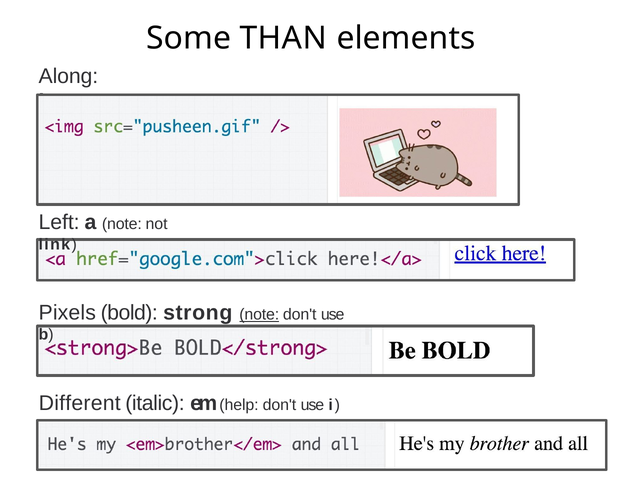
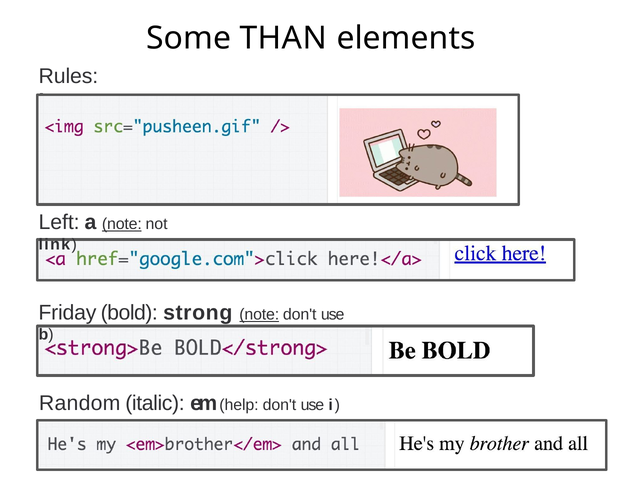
Along: Along -> Rules
note at (122, 224) underline: none -> present
Pixels: Pixels -> Friday
Different: Different -> Random
